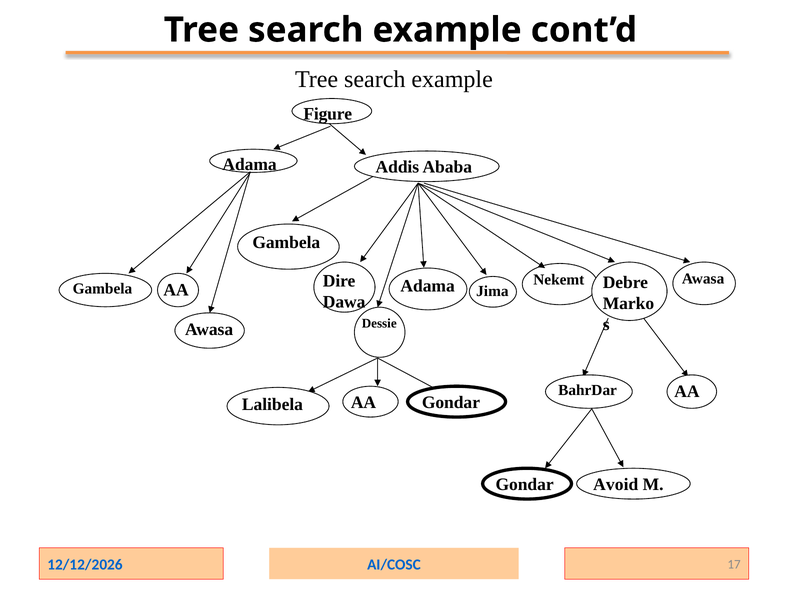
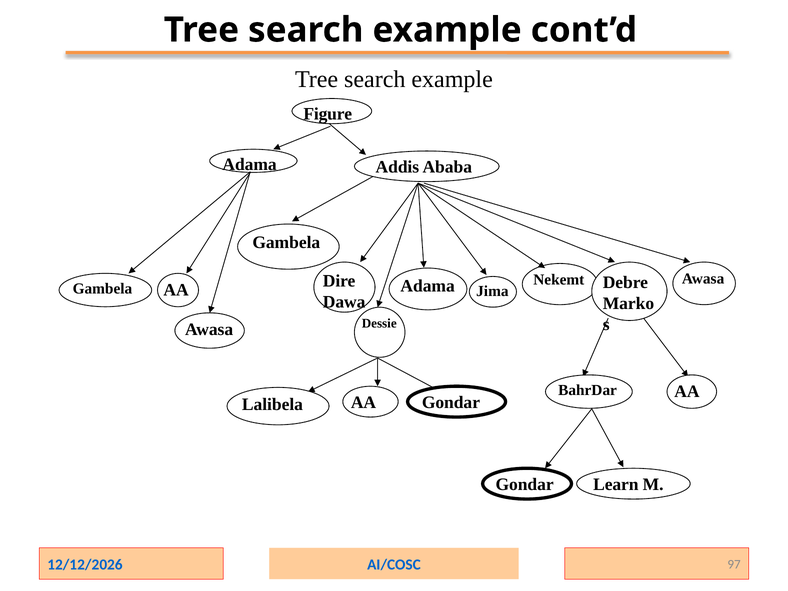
Avoid: Avoid -> Learn
17: 17 -> 97
